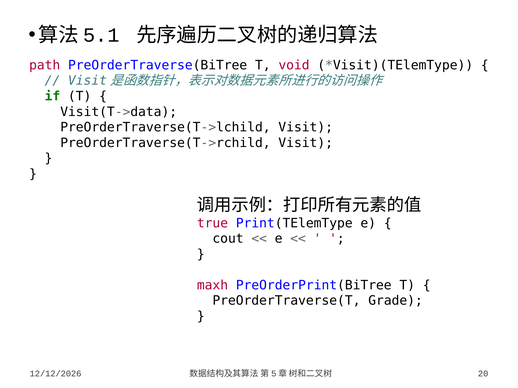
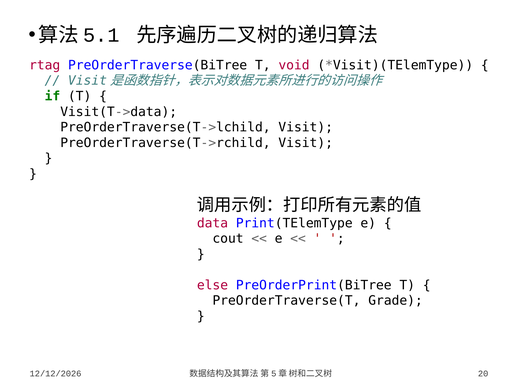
path: path -> rtag
true: true -> data
maxh: maxh -> else
